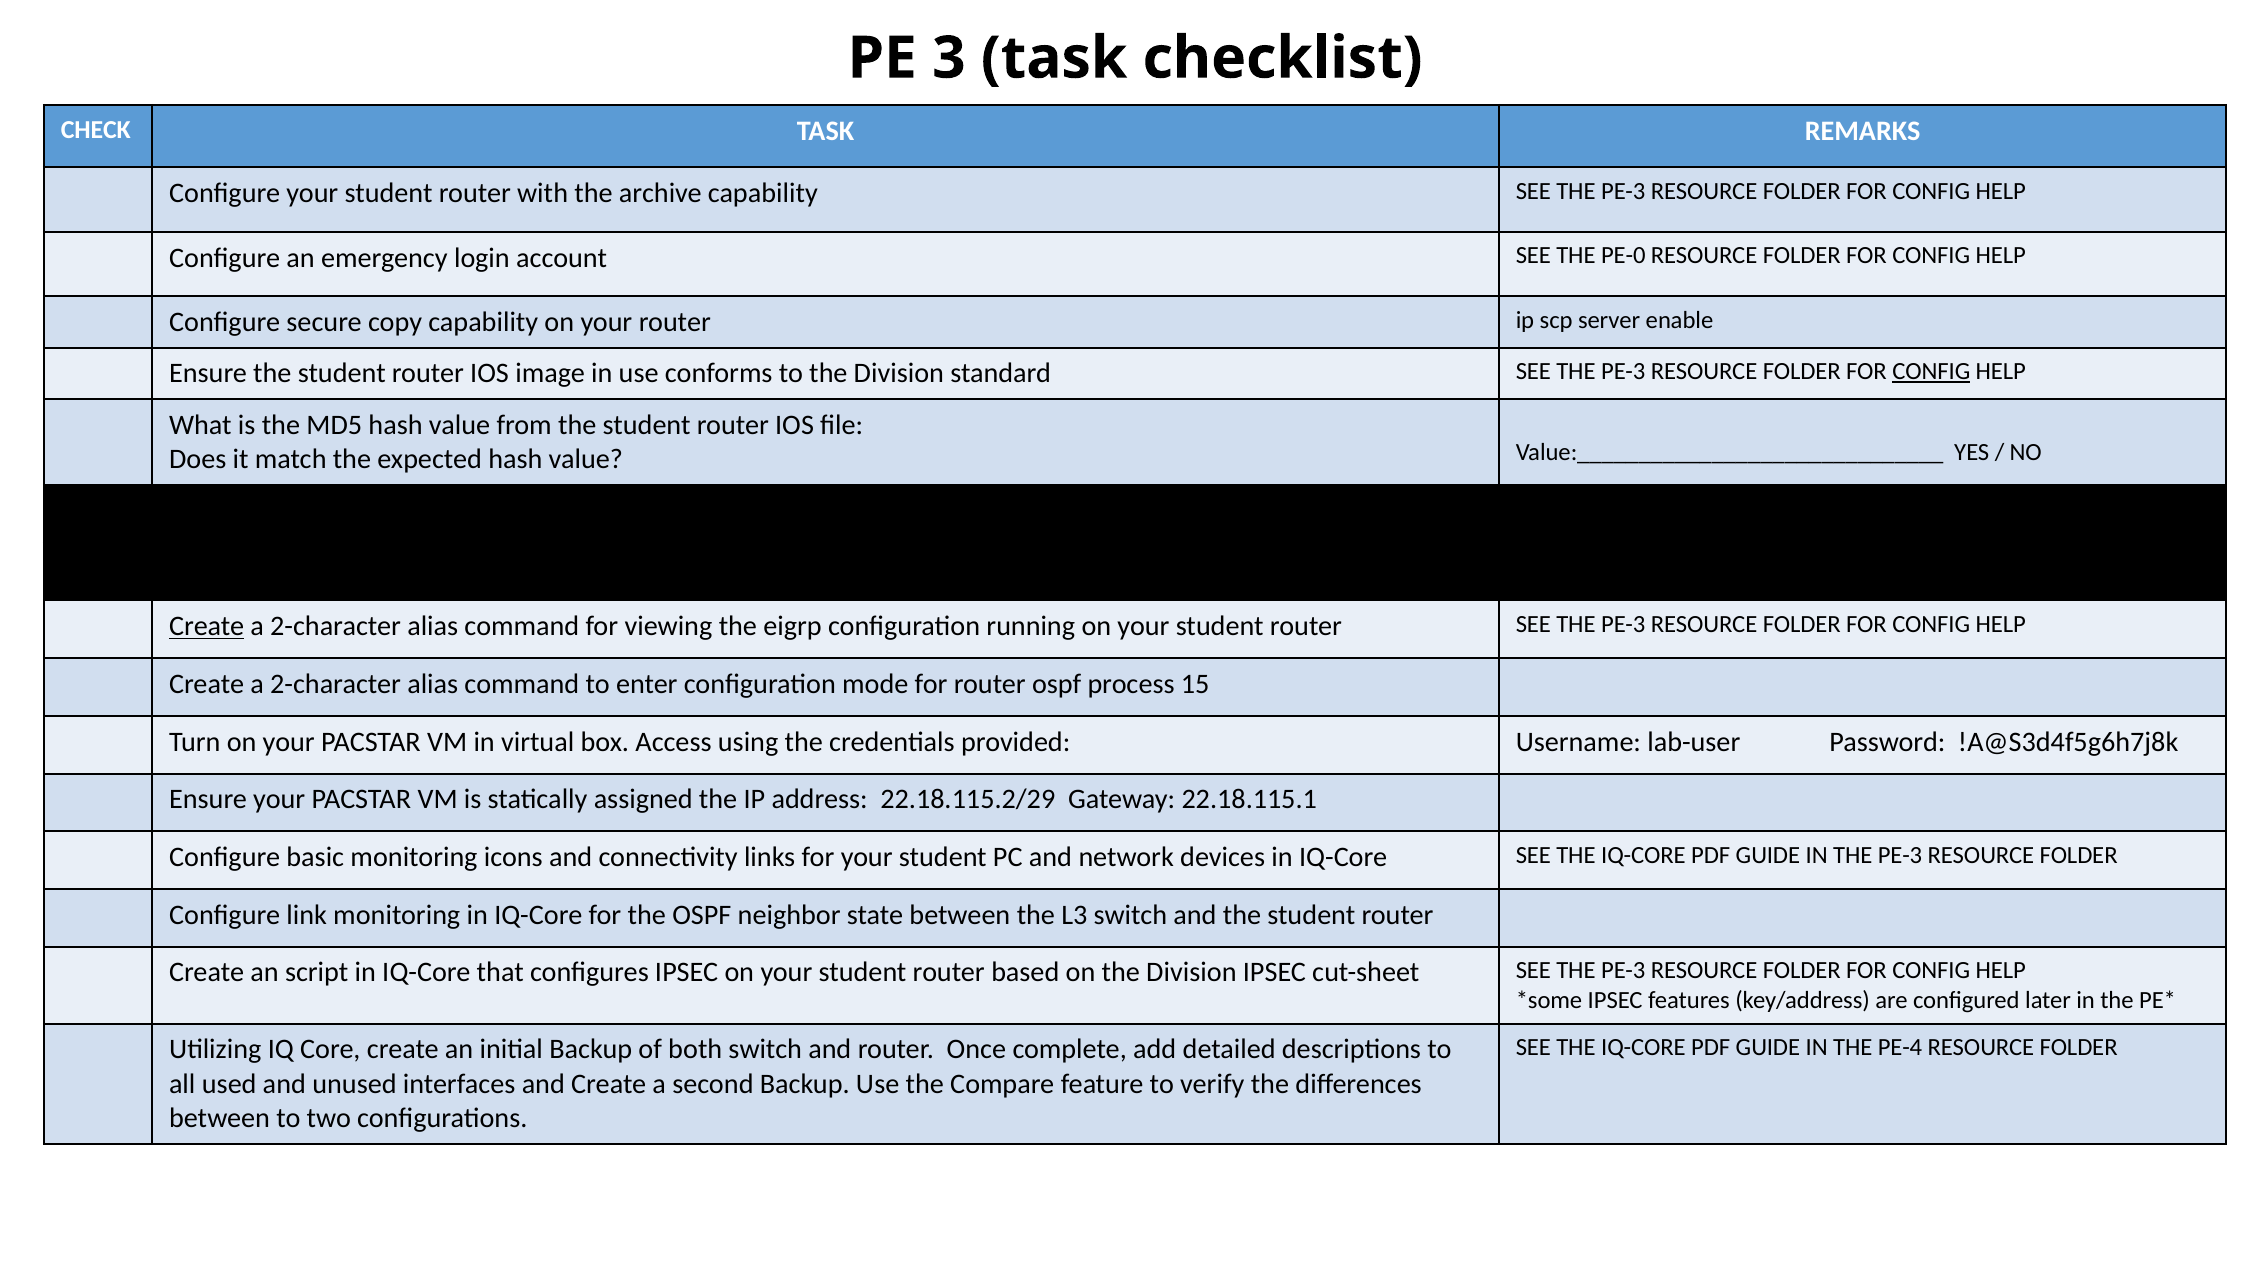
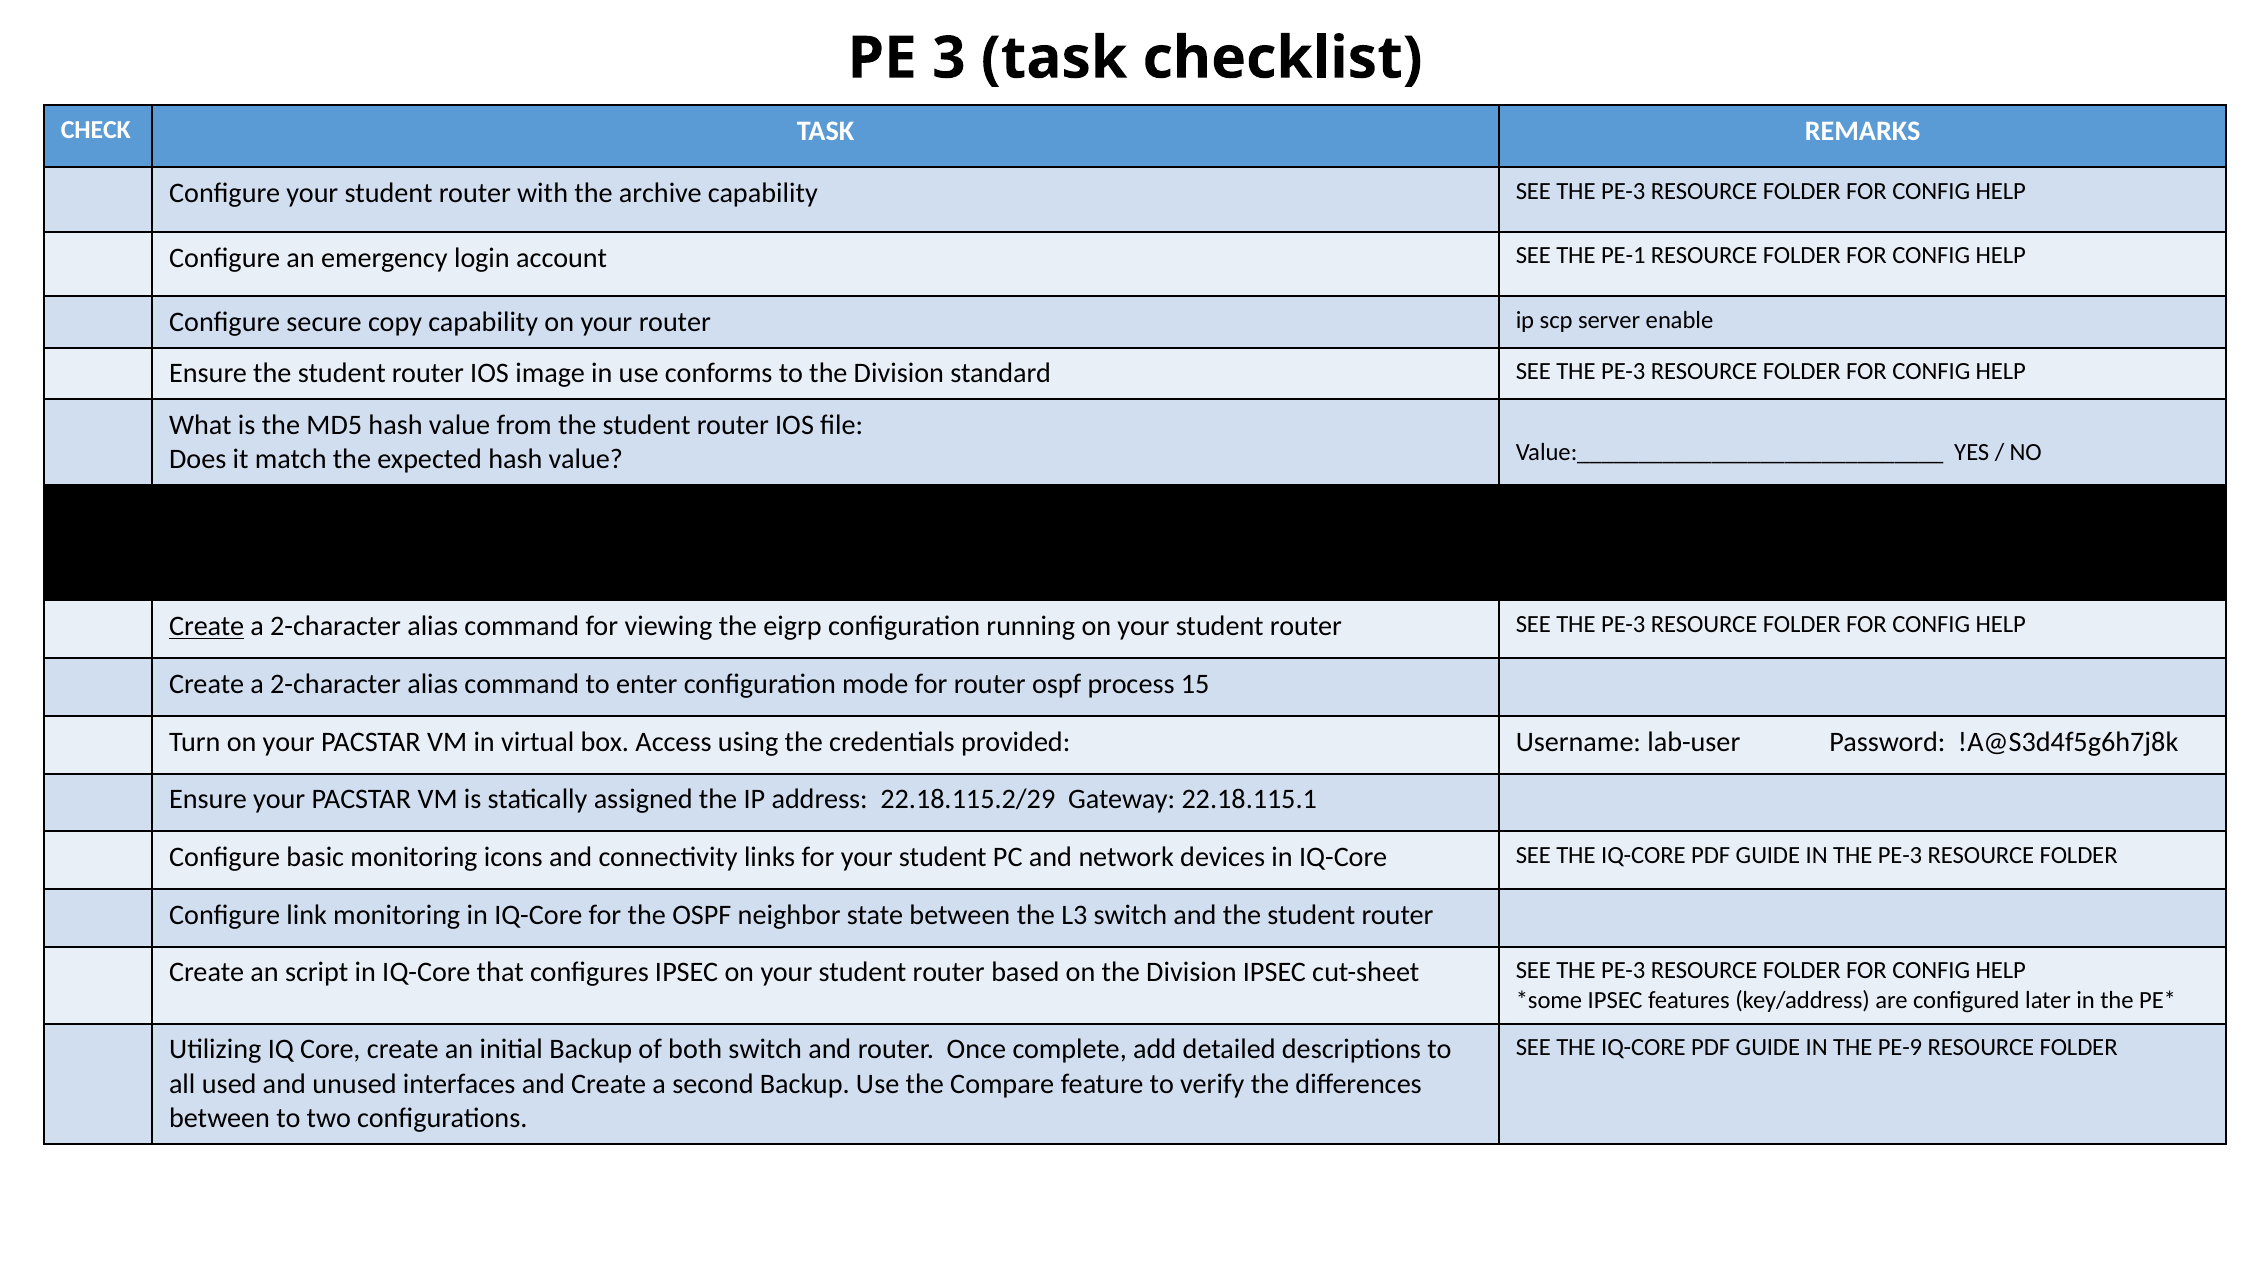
PE-0: PE-0 -> PE-1
CONFIG at (1931, 371) underline: present -> none
PE-4: PE-4 -> PE-9
